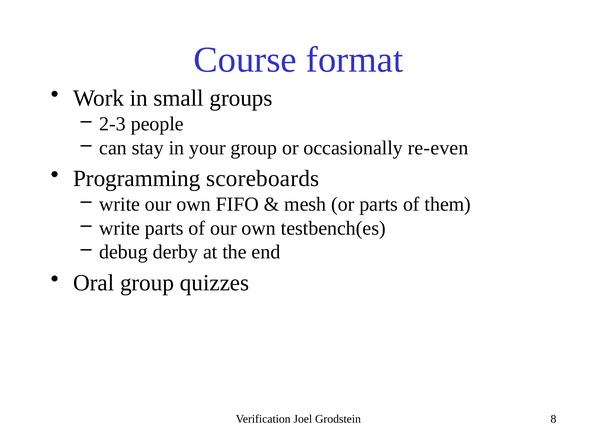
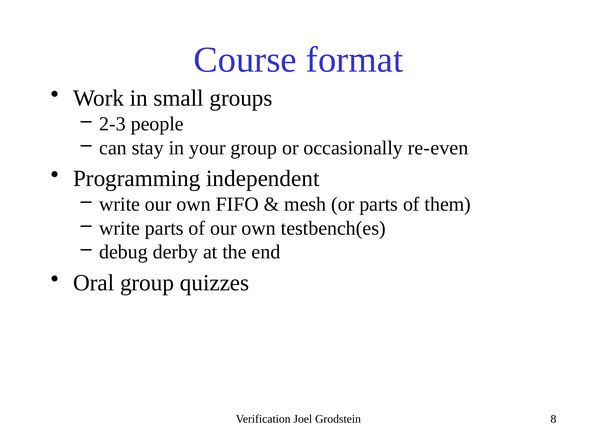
scoreboards: scoreboards -> independent
